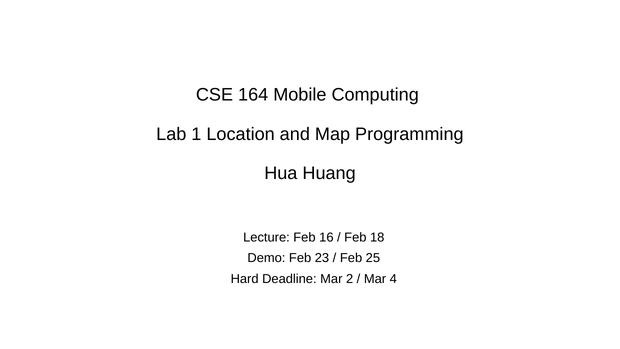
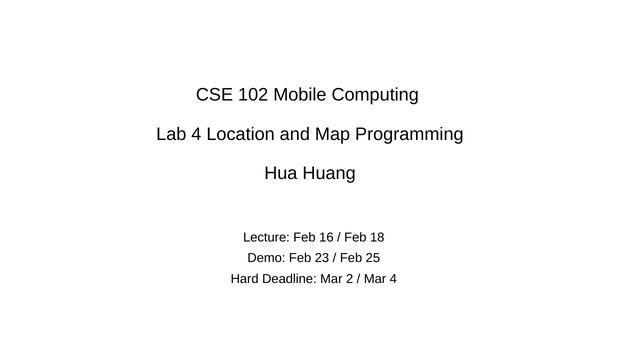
164: 164 -> 102
Lab 1: 1 -> 4
